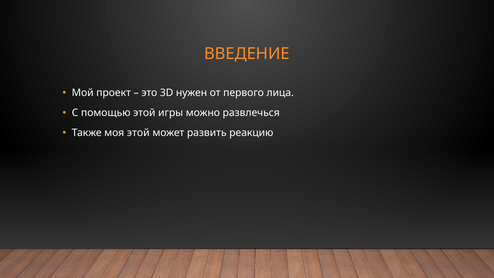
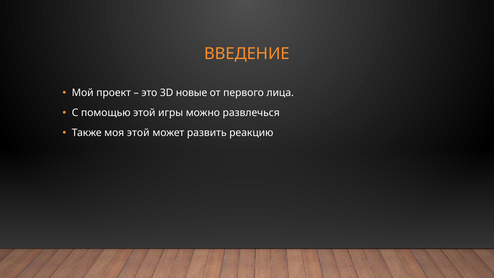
нужен: нужен -> новые
